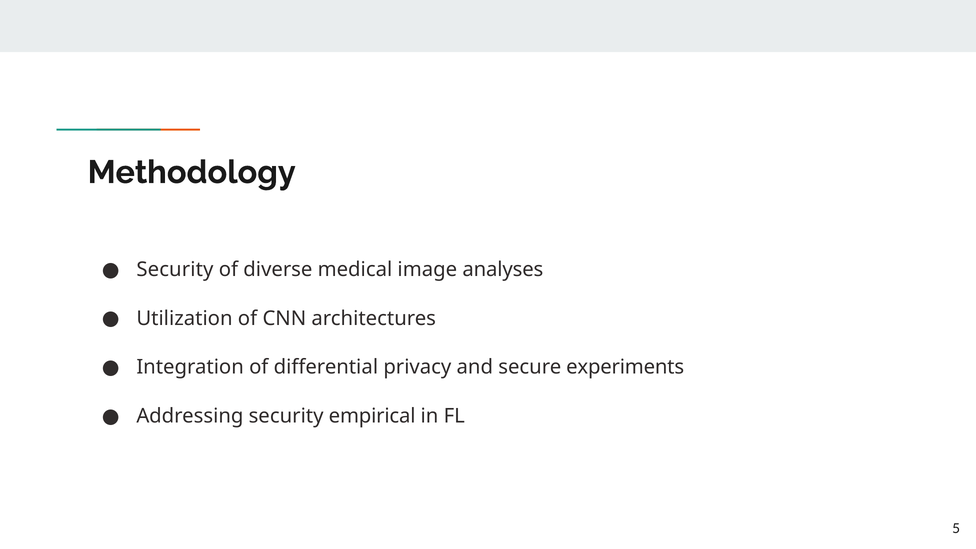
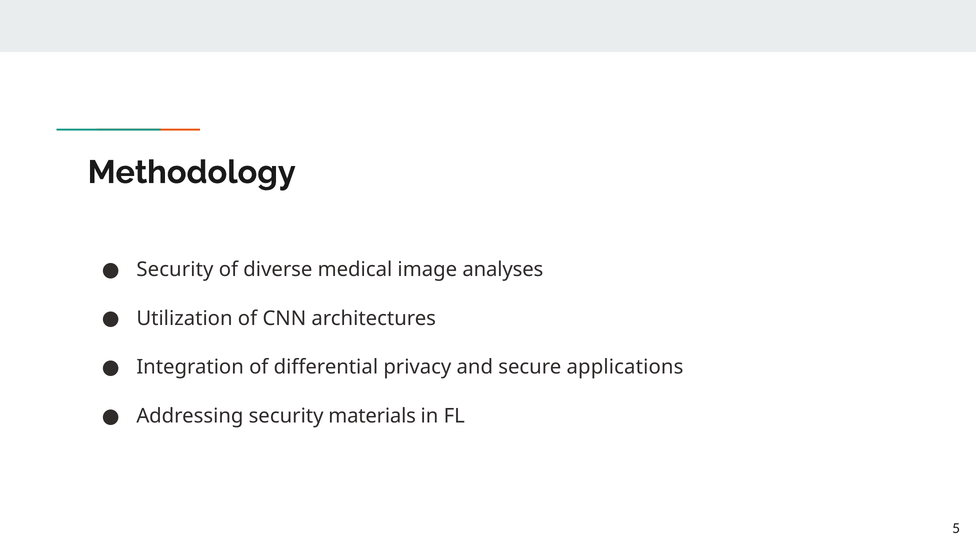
experiments: experiments -> applications
empirical: empirical -> materials
